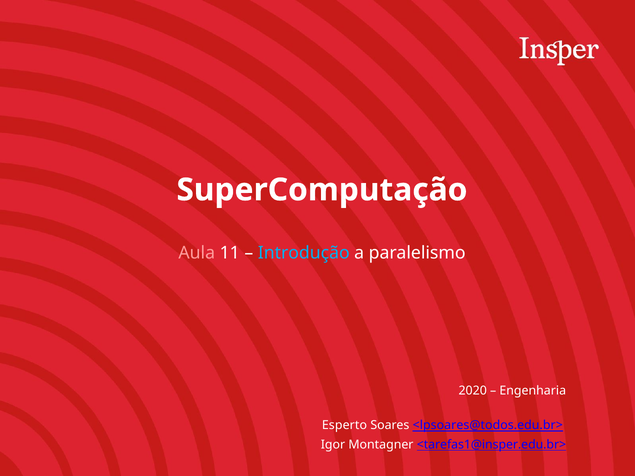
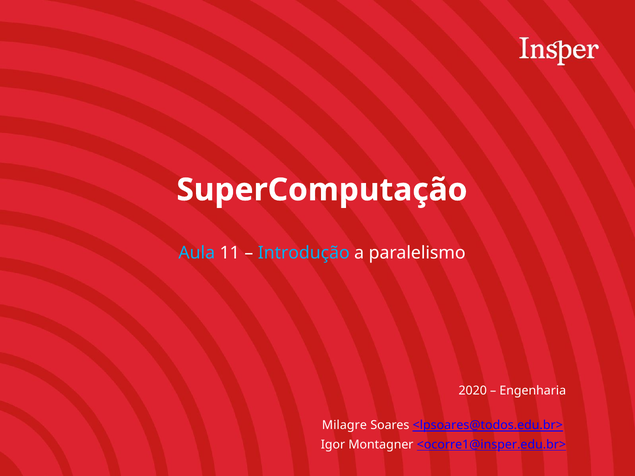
Aula colour: pink -> light blue
Esperto: Esperto -> Milagre
<tarefas1@insper.edu.br>: <tarefas1@insper.edu.br> -> <ocorre1@insper.edu.br>
